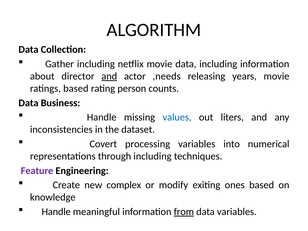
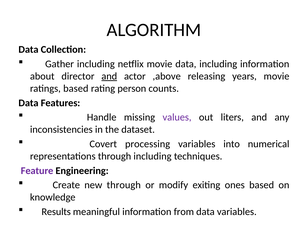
,needs: ,needs -> ,above
Business: Business -> Features
values colour: blue -> purple
new complex: complex -> through
Handle at (56, 212): Handle -> Results
from underline: present -> none
